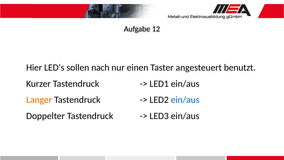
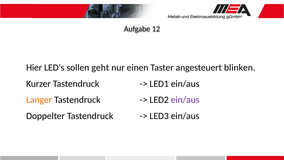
nach: nach -> geht
benutzt: benutzt -> blinken
ein/aus at (185, 100) colour: blue -> purple
